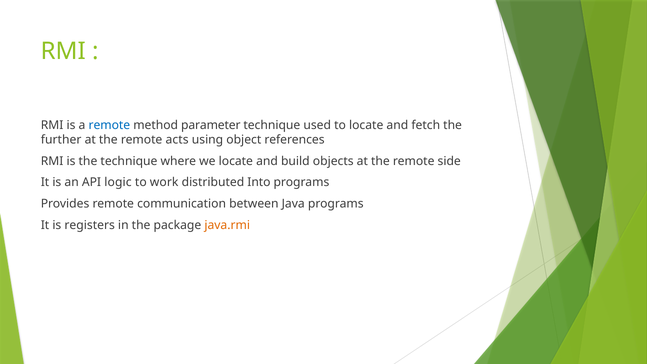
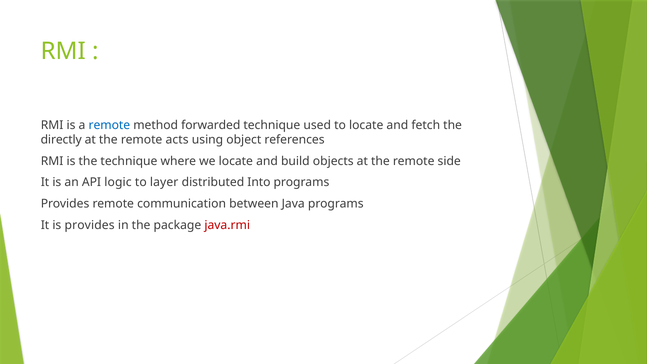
parameter: parameter -> forwarded
further: further -> directly
work: work -> layer
is registers: registers -> provides
java.rmi colour: orange -> red
